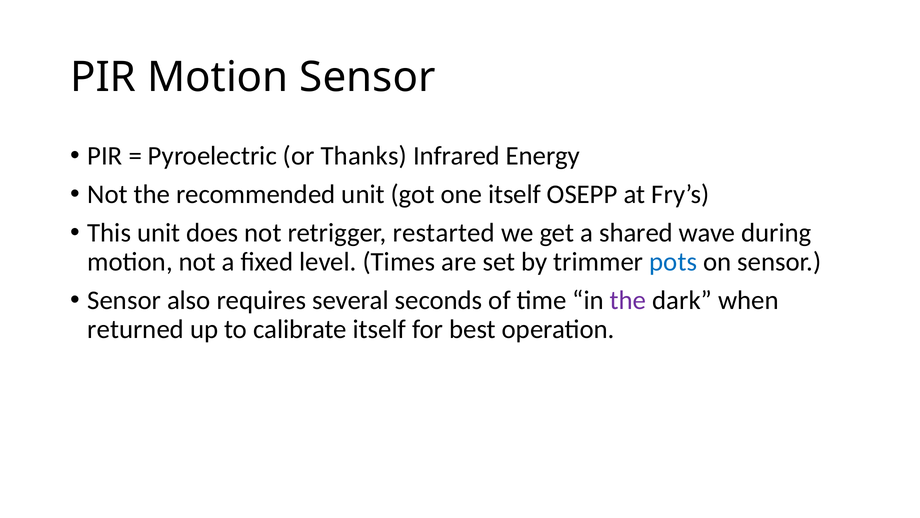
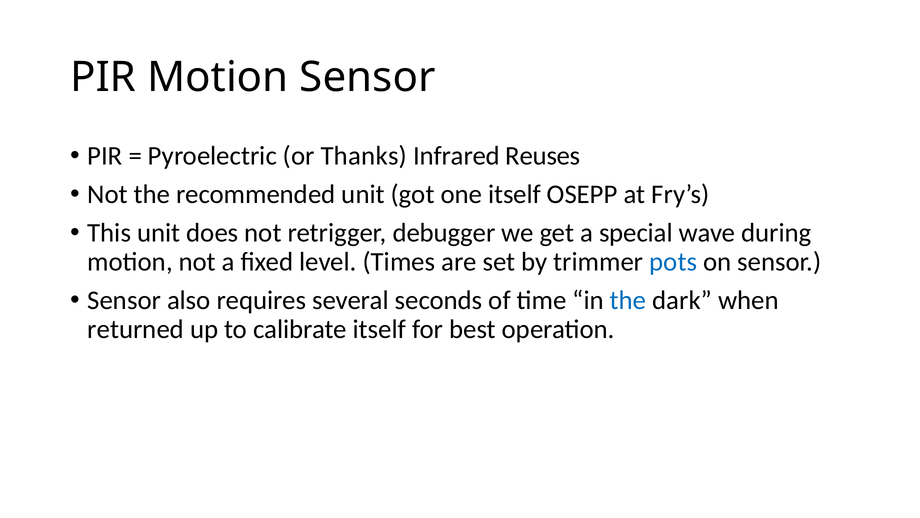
Energy: Energy -> Reuses
restarted: restarted -> debugger
shared: shared -> special
the at (628, 300) colour: purple -> blue
